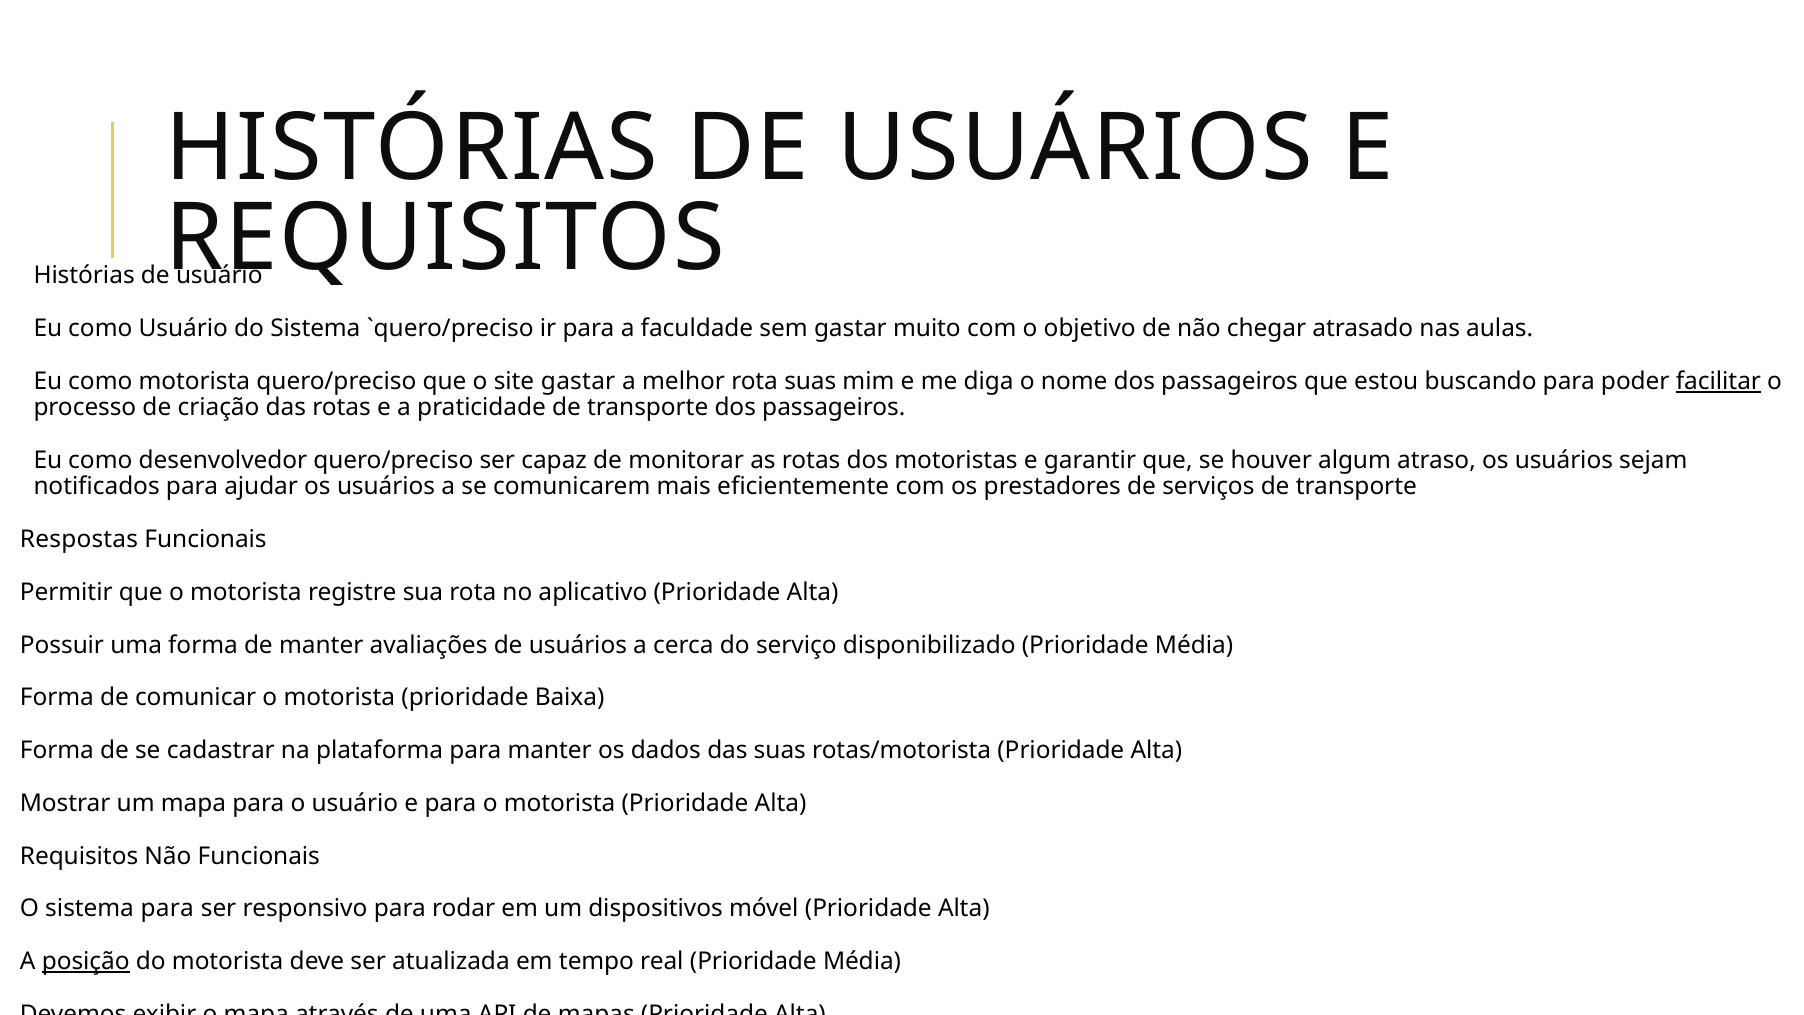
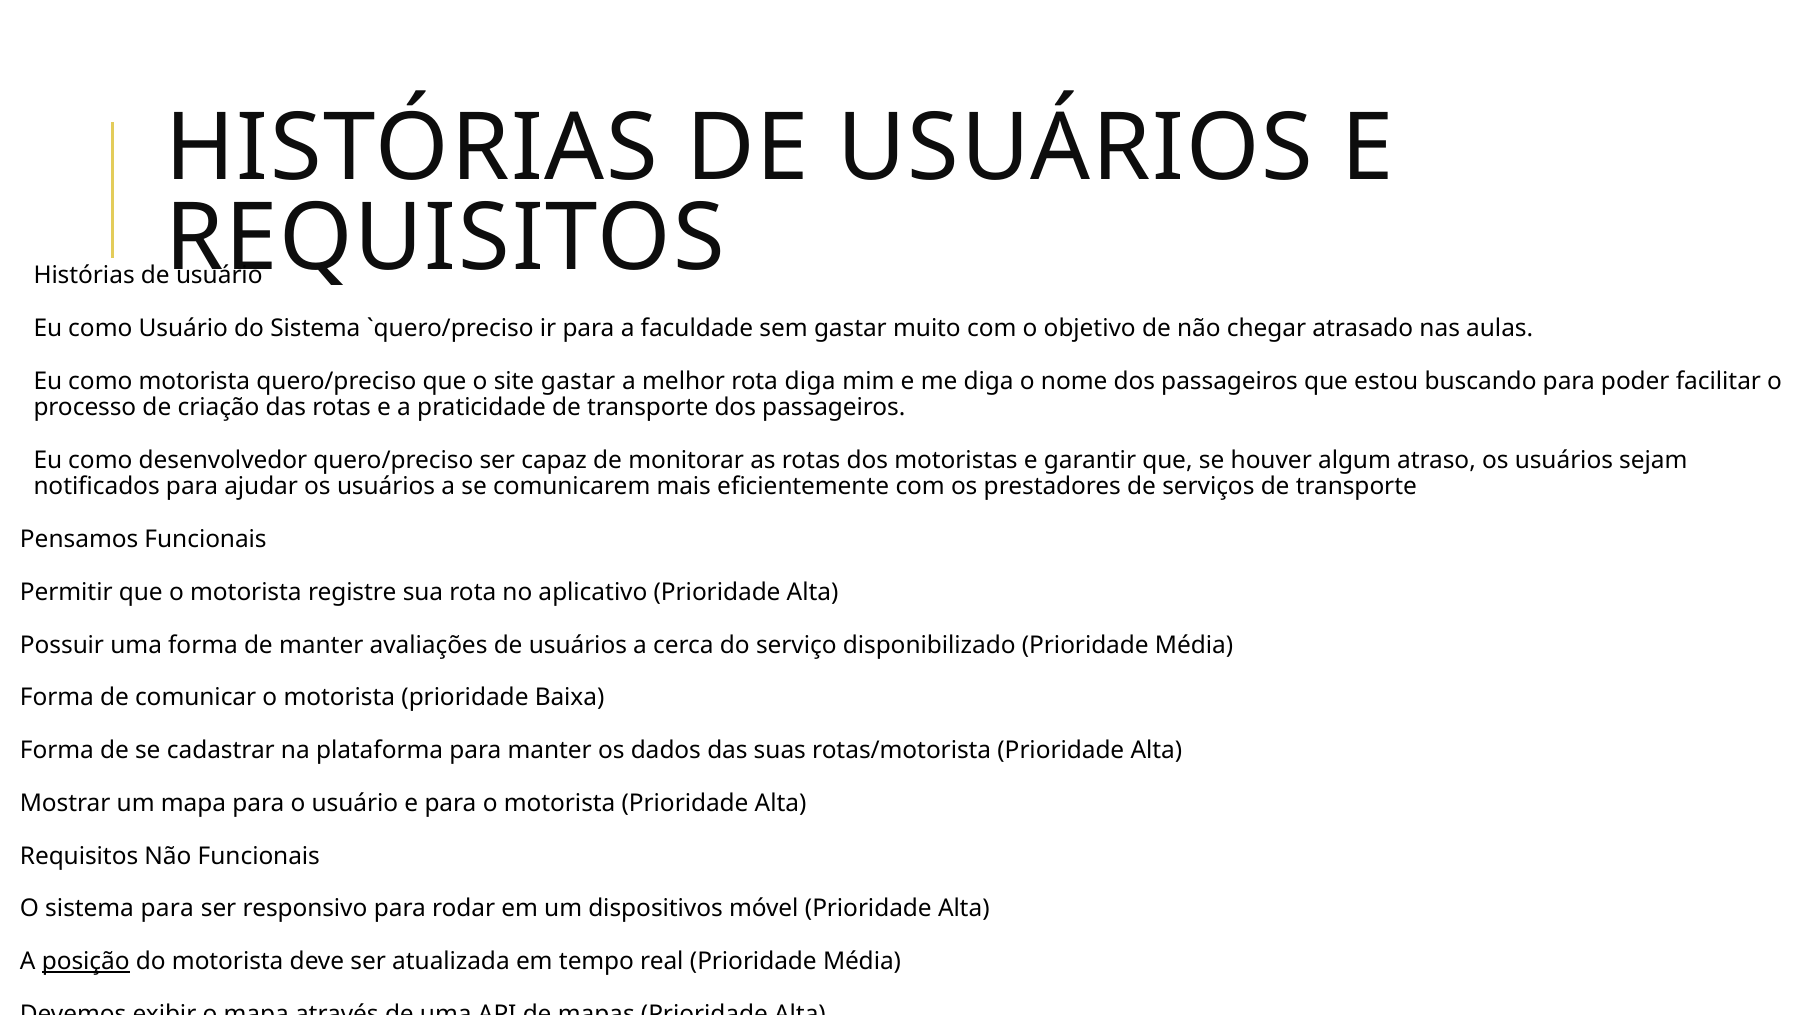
rota suas: suas -> diga
facilitar underline: present -> none
Respostas: Respostas -> Pensamos
